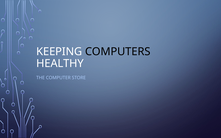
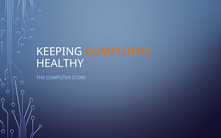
COMPUTERS colour: black -> orange
